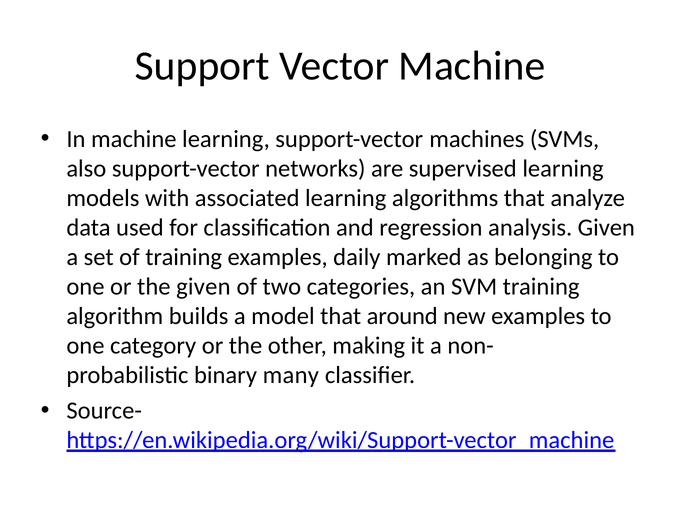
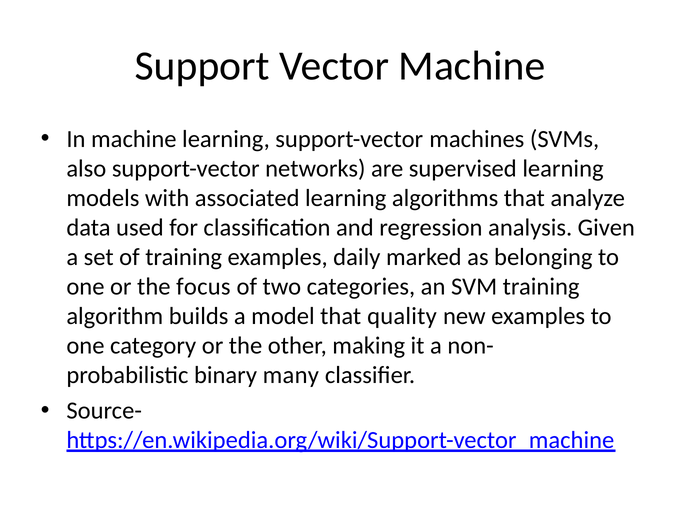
the given: given -> focus
around: around -> quality
